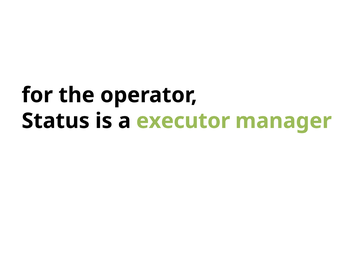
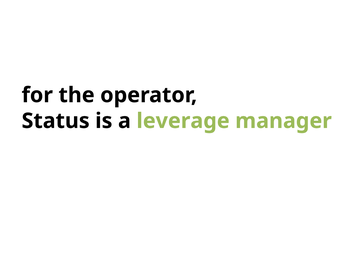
executor: executor -> leverage
